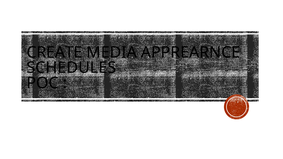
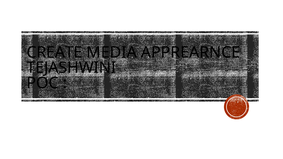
SCHEDULES: SCHEDULES -> TEJASHWINI
